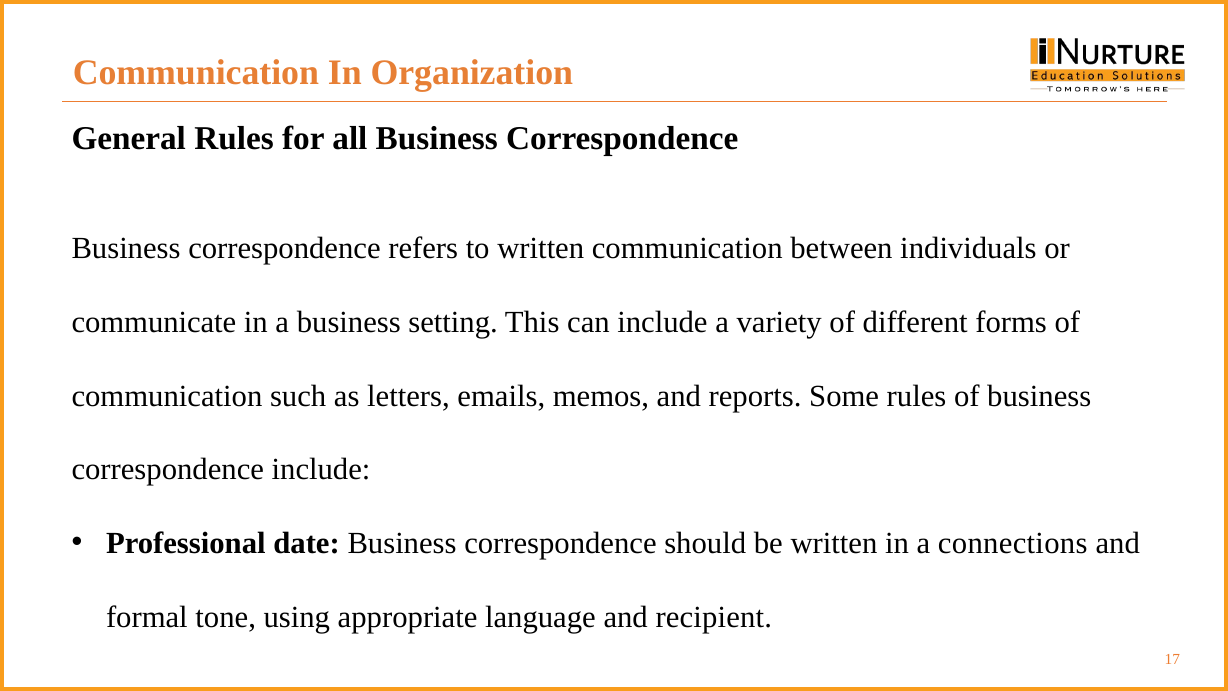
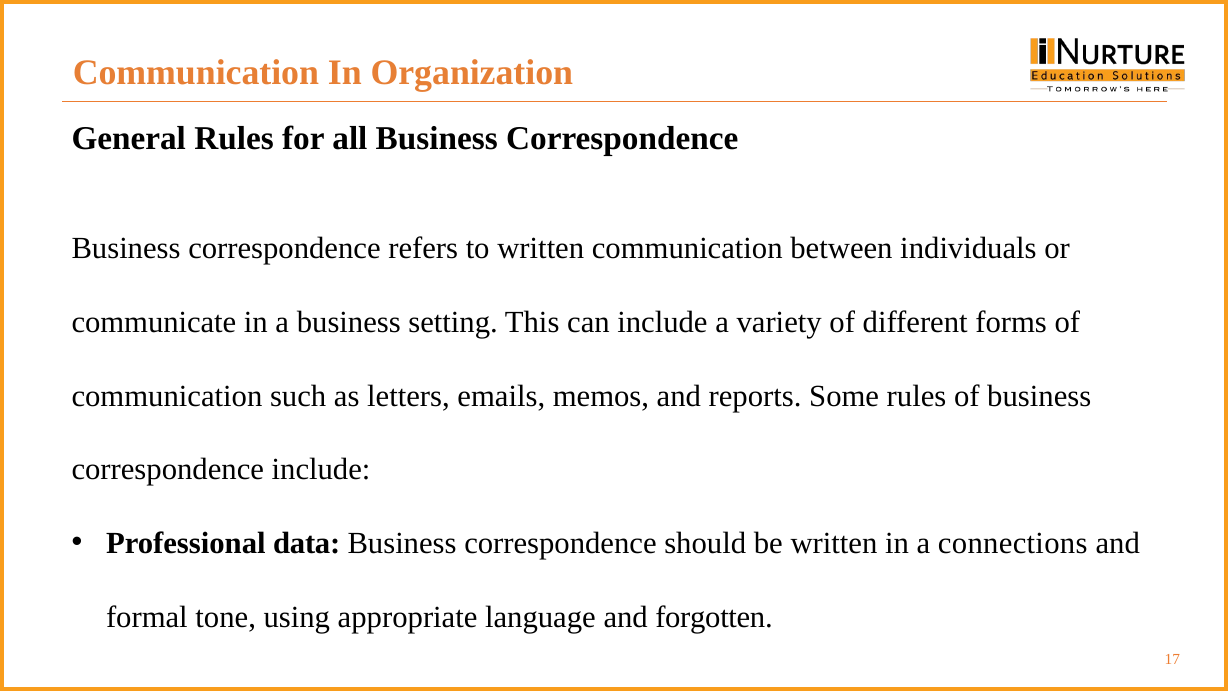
date: date -> data
recipient: recipient -> forgotten
